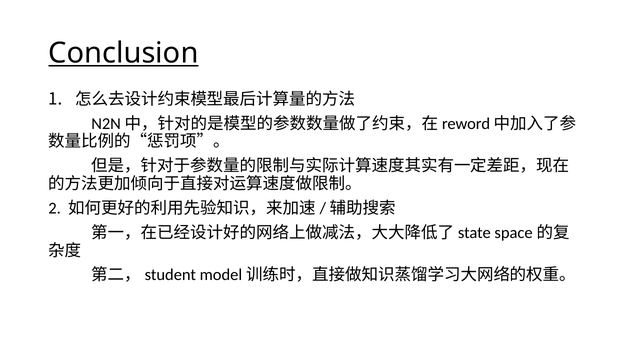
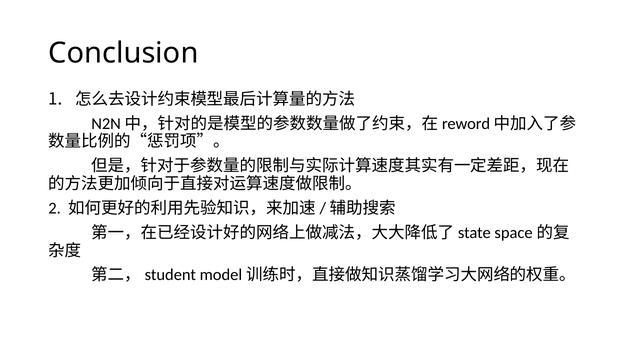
Conclusion underline: present -> none
